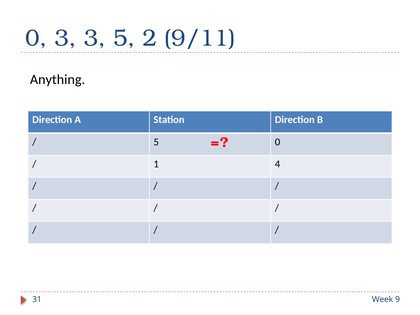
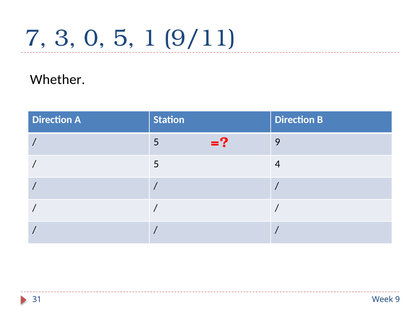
0 at (36, 38): 0 -> 7
3 3: 3 -> 0
2: 2 -> 1
Anything: Anything -> Whether
5 0: 0 -> 9
1 at (156, 164): 1 -> 5
